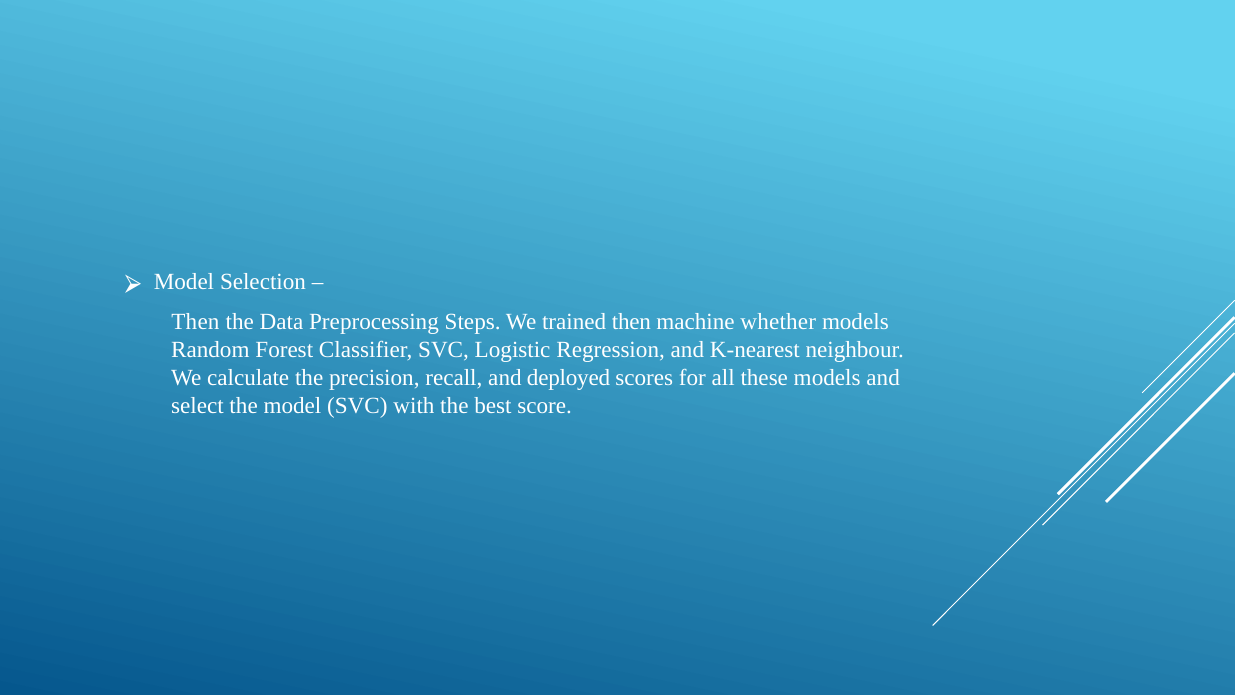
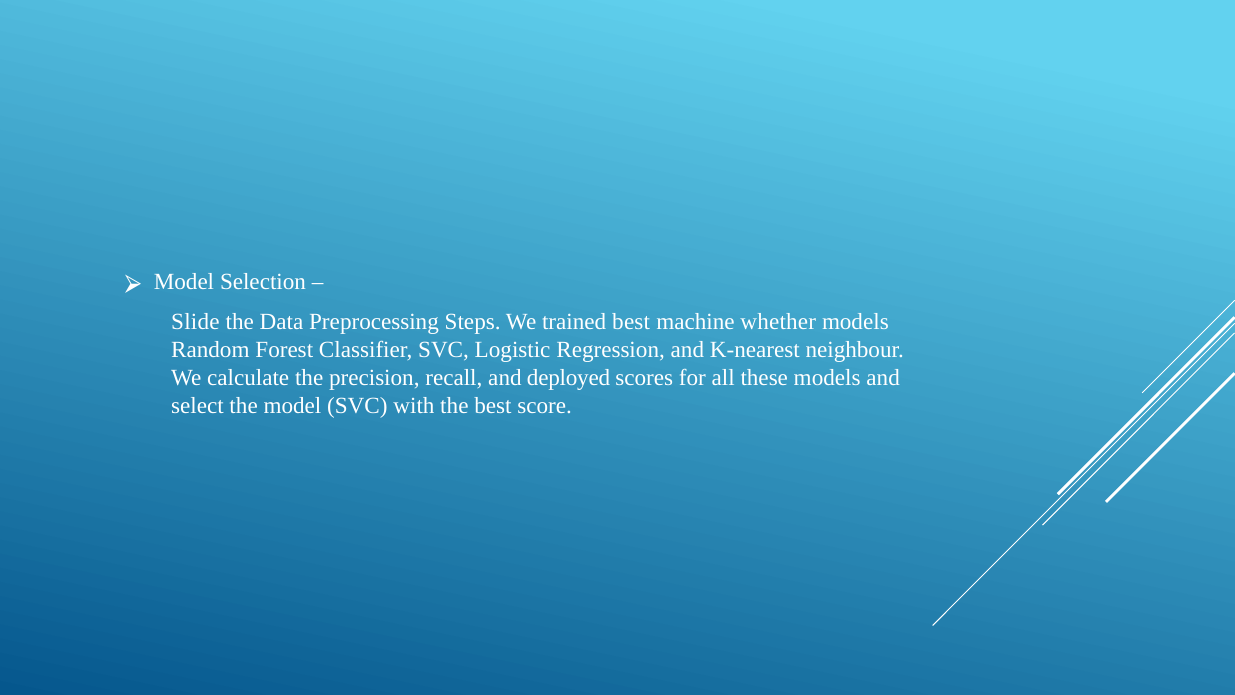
Then at (195, 322): Then -> Slide
trained then: then -> best
